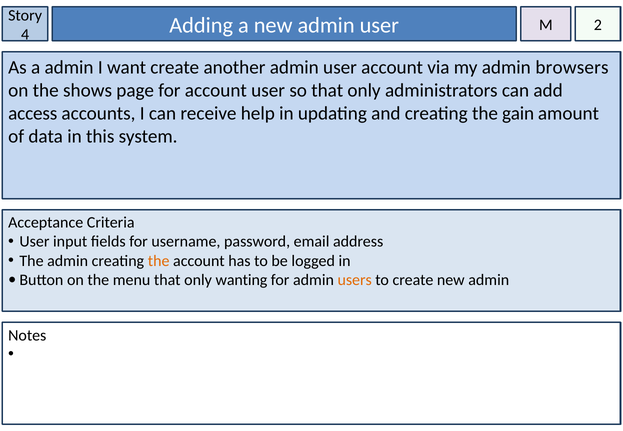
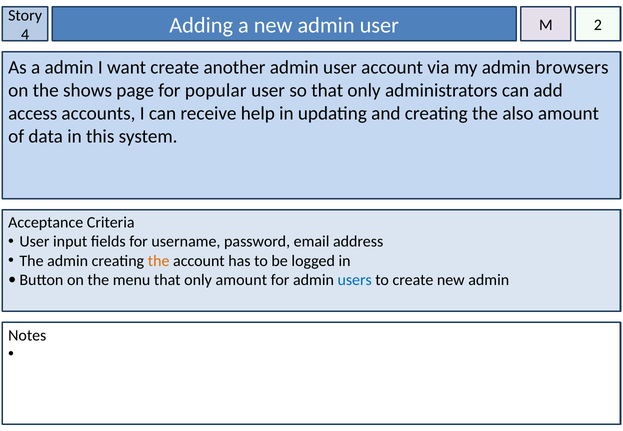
for account: account -> popular
gain: gain -> also
only wanting: wanting -> amount
users colour: orange -> blue
